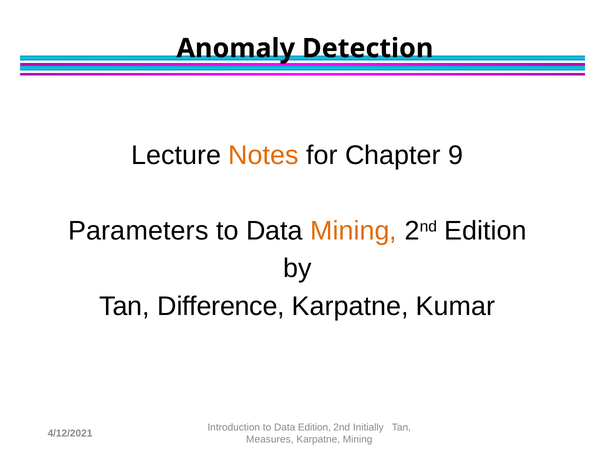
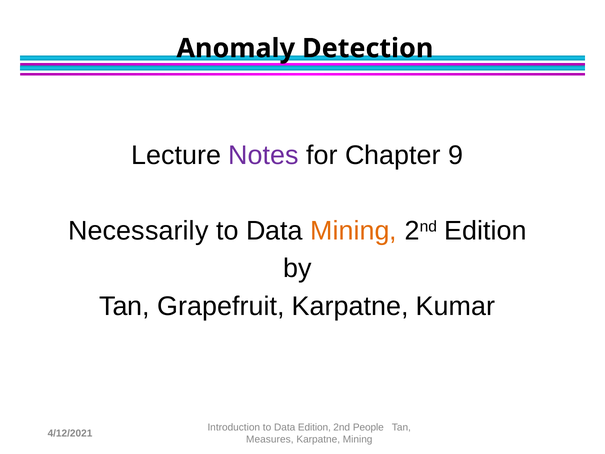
Notes colour: orange -> purple
Parameters: Parameters -> Necessarily
Difference: Difference -> Grapefruit
Initially: Initially -> People
